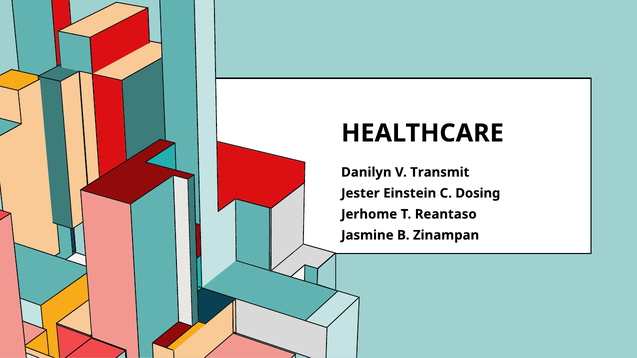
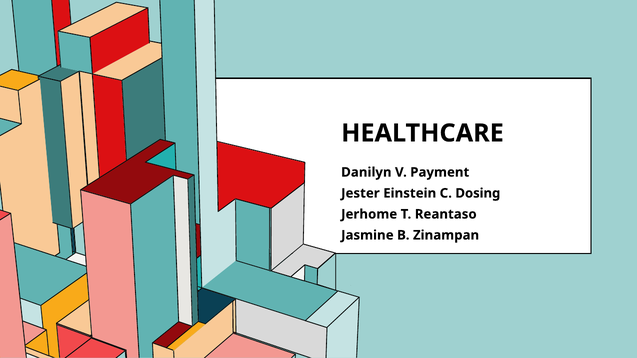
Transmit: Transmit -> Payment
